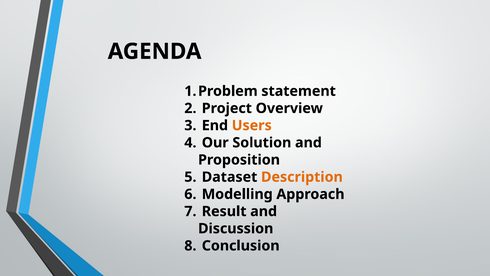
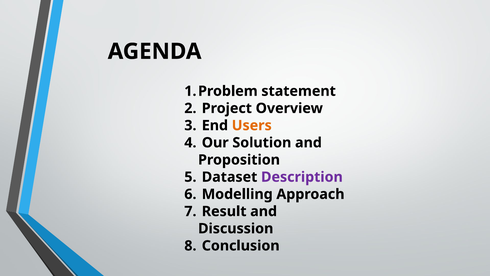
Description colour: orange -> purple
